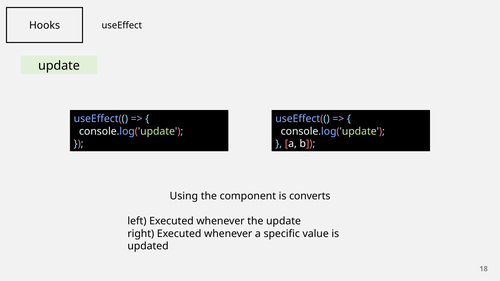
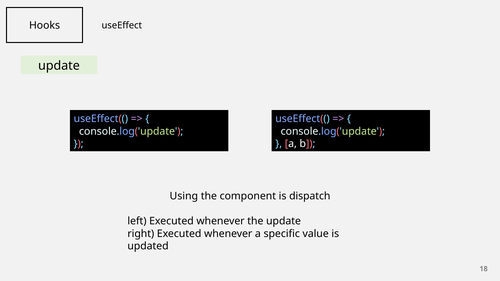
converts: converts -> dispatch
